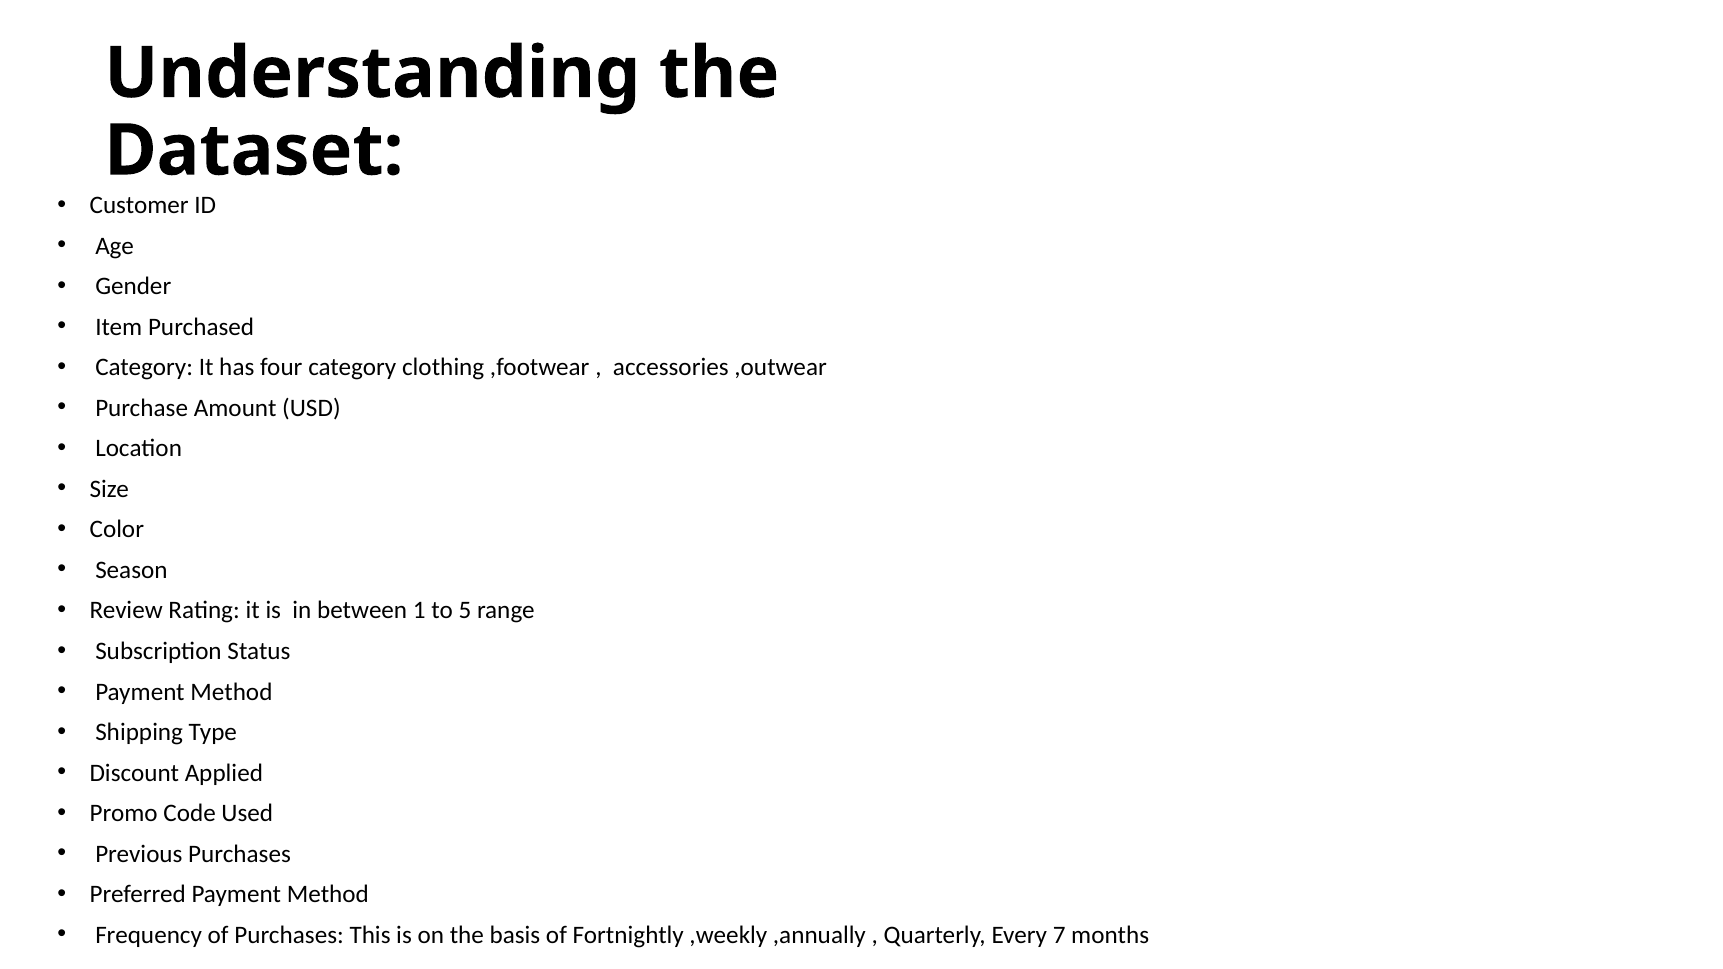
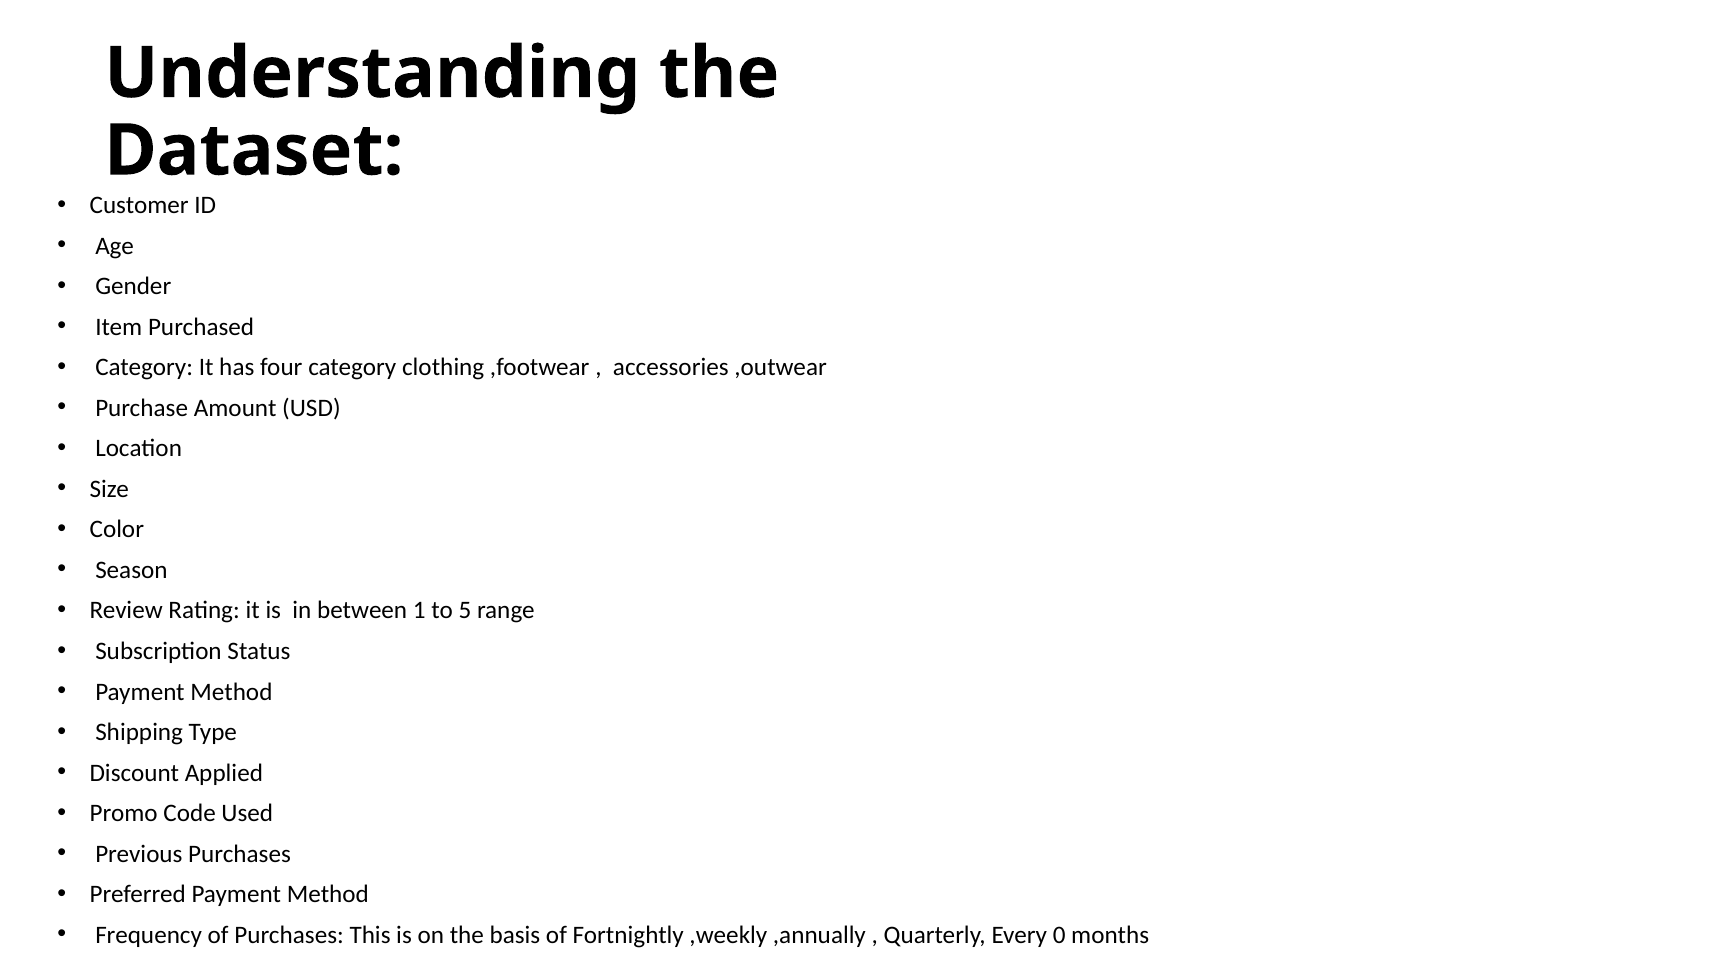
7: 7 -> 0
